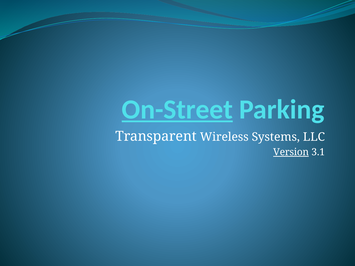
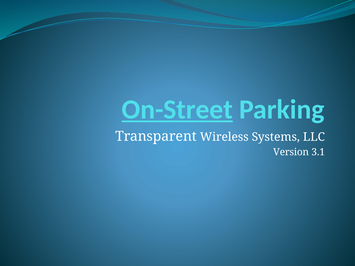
Version underline: present -> none
